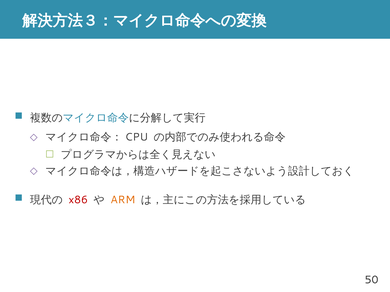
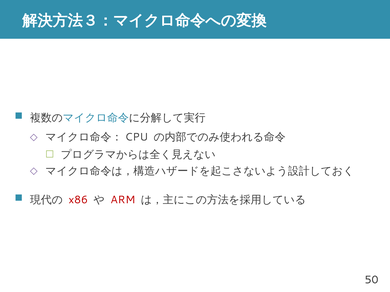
ARM colour: orange -> red
